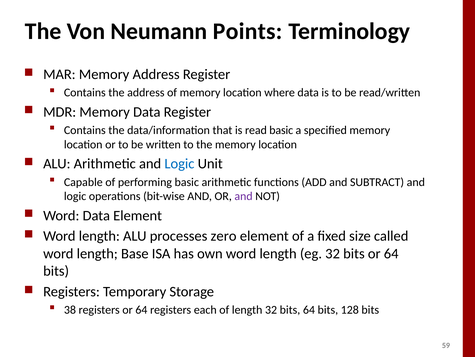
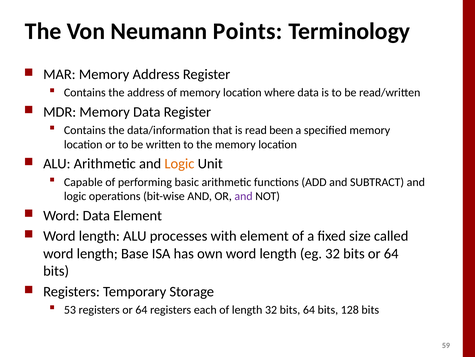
read basic: basic -> been
Logic at (179, 163) colour: blue -> orange
zero: zero -> with
38: 38 -> 53
